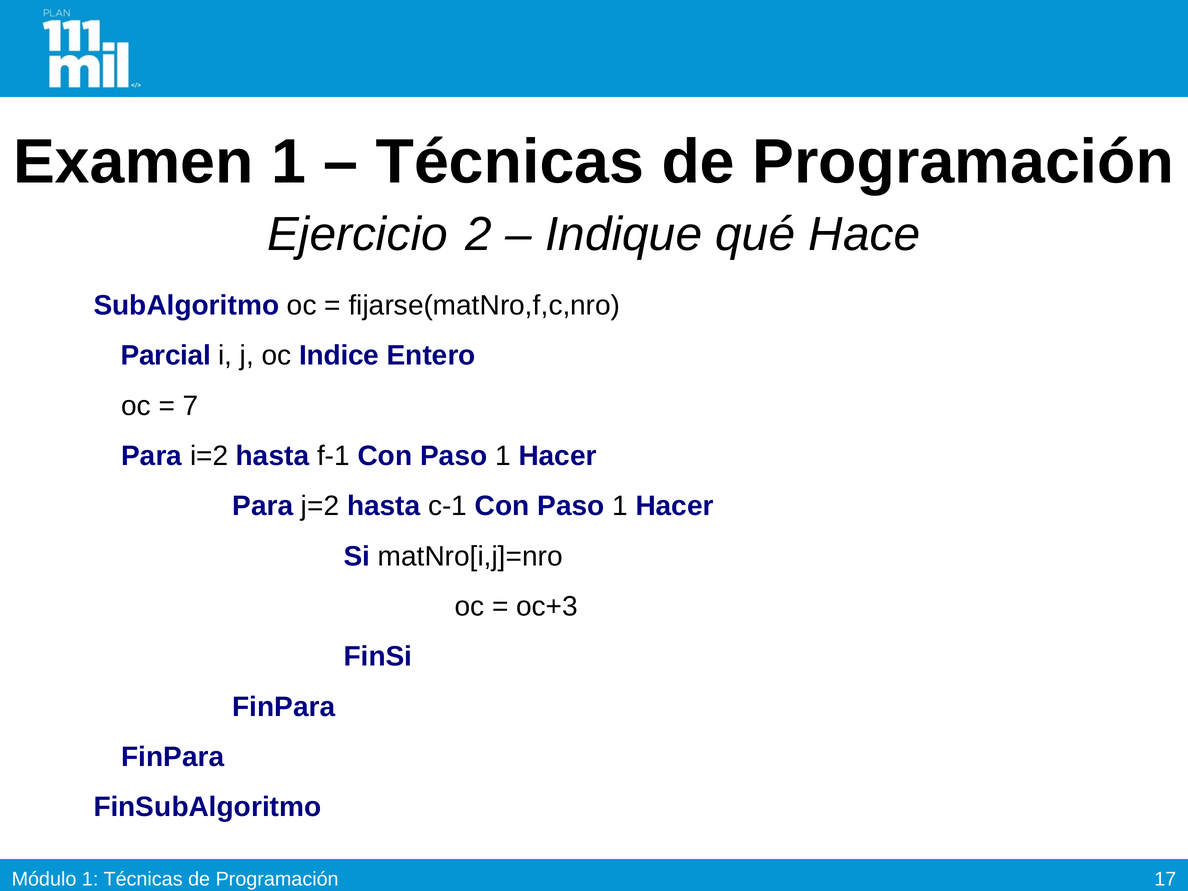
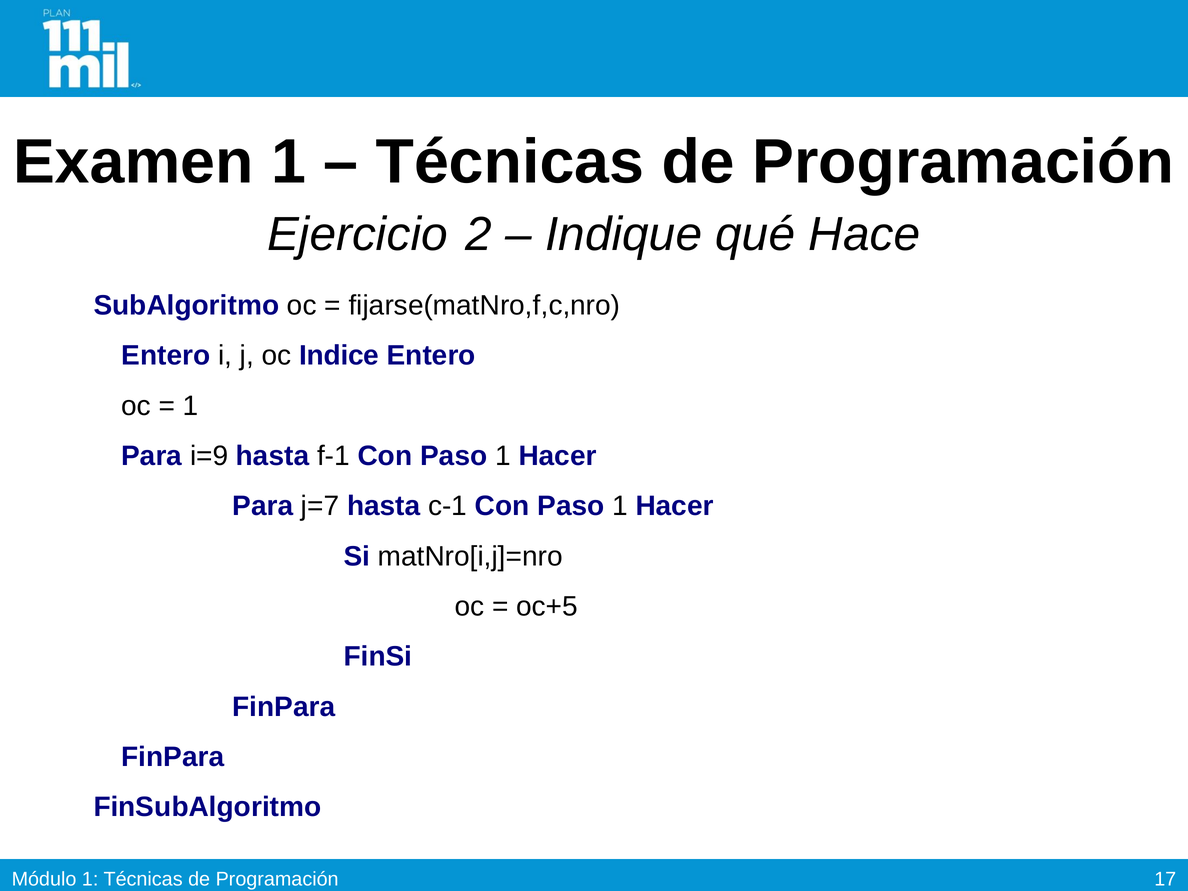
Parcial at (166, 356): Parcial -> Entero
7 at (191, 406): 7 -> 1
i=2: i=2 -> i=9
j=2: j=2 -> j=7
oc+3: oc+3 -> oc+5
